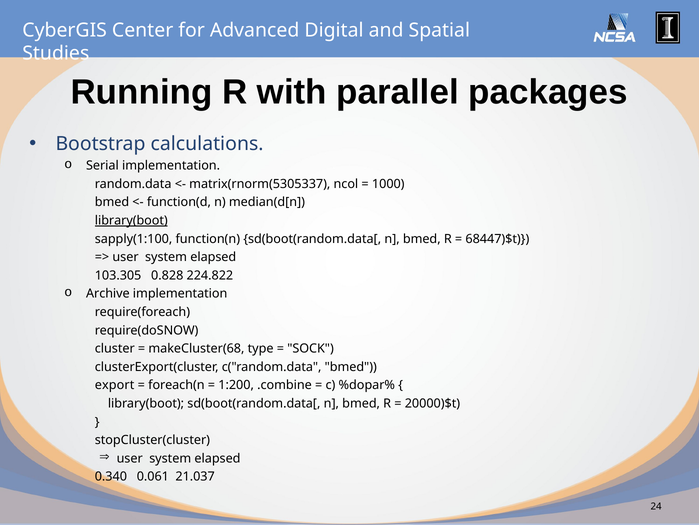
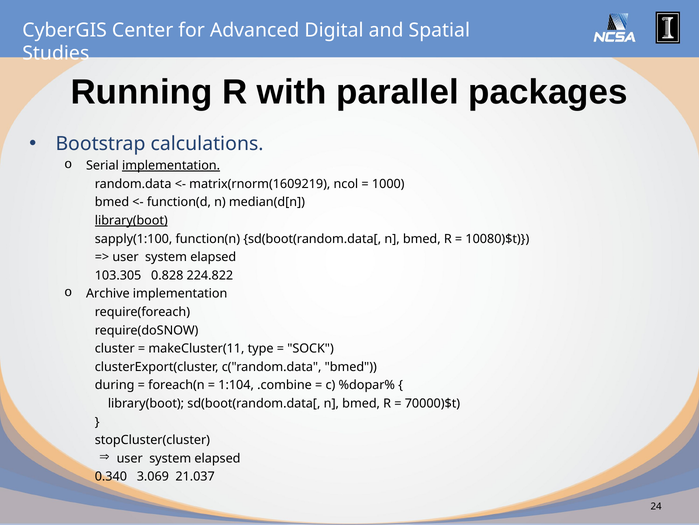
implementation at (171, 165) underline: none -> present
matrix(rnorm(5305337: matrix(rnorm(5305337 -> matrix(rnorm(1609219
68447)$t: 68447)$t -> 10080)$t
makeCluster(68: makeCluster(68 -> makeCluster(11
export: export -> during
1:200: 1:200 -> 1:104
20000)$t: 20000)$t -> 70000)$t
0.061: 0.061 -> 3.069
